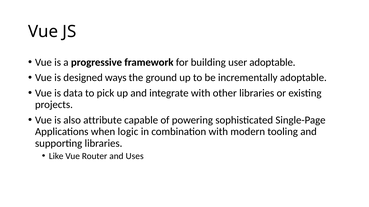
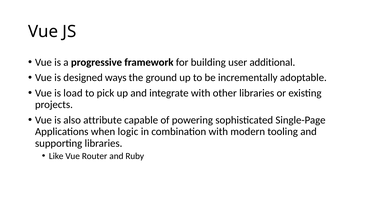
user adoptable: adoptable -> additional
data: data -> load
Uses: Uses -> Ruby
